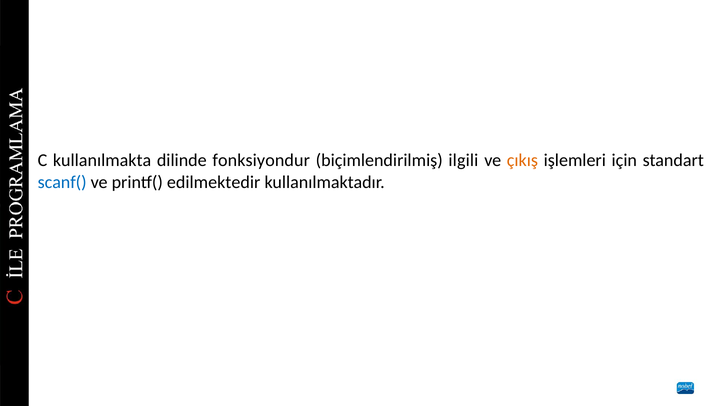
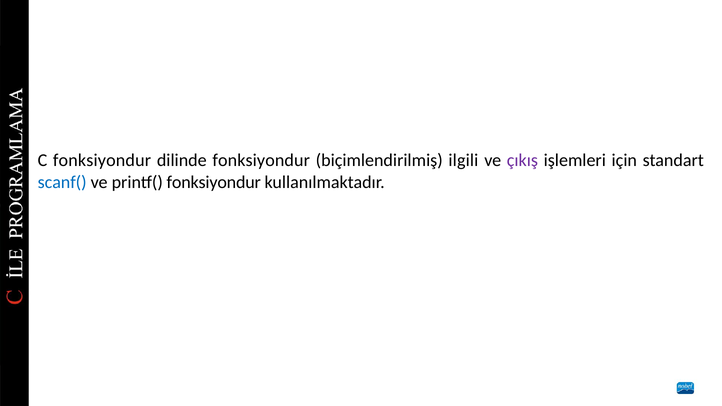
C kullanılmakta: kullanılmakta -> fonksiyondur
çıkış colour: orange -> purple
printf( edilmektedir: edilmektedir -> fonksiyondur
